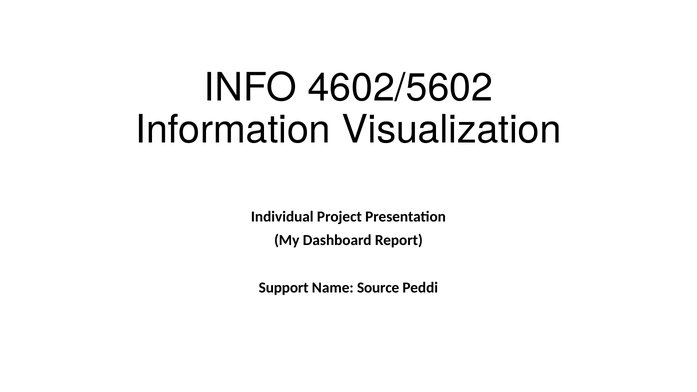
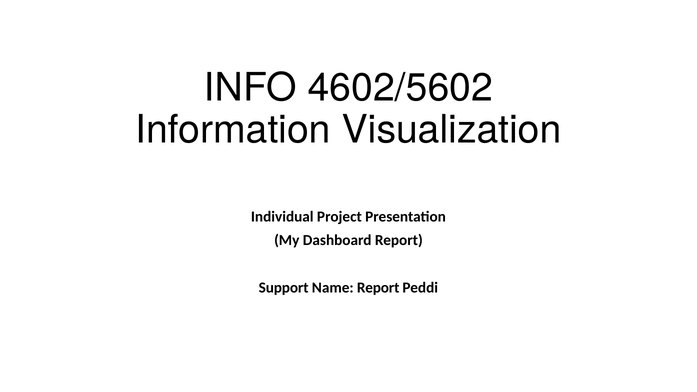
Name Source: Source -> Report
